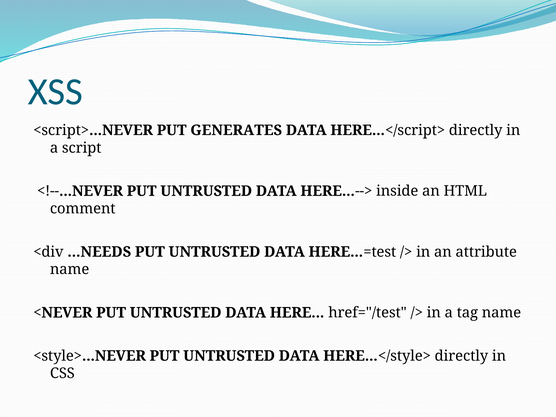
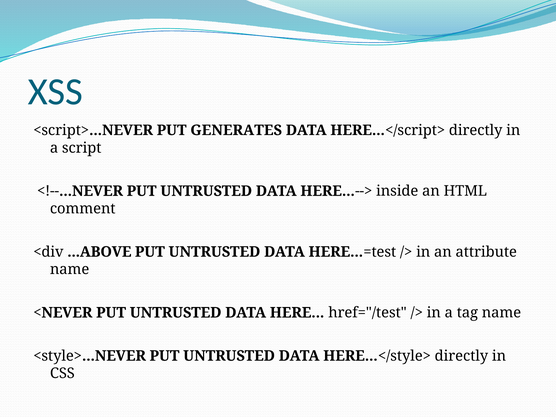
...NEEDS: ...NEEDS -> ...ABOVE
